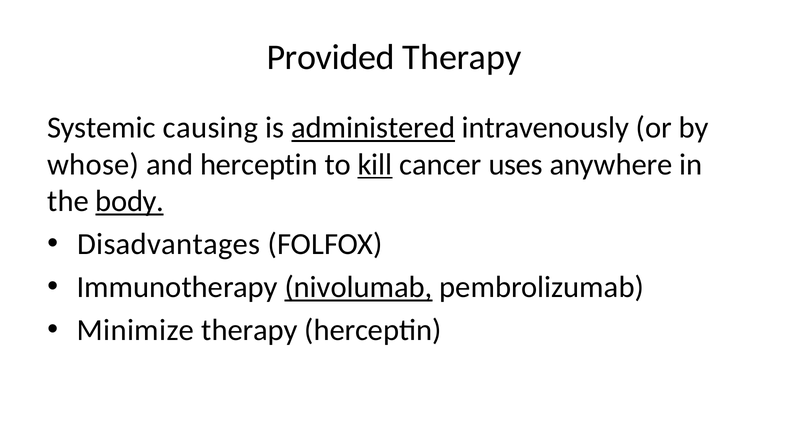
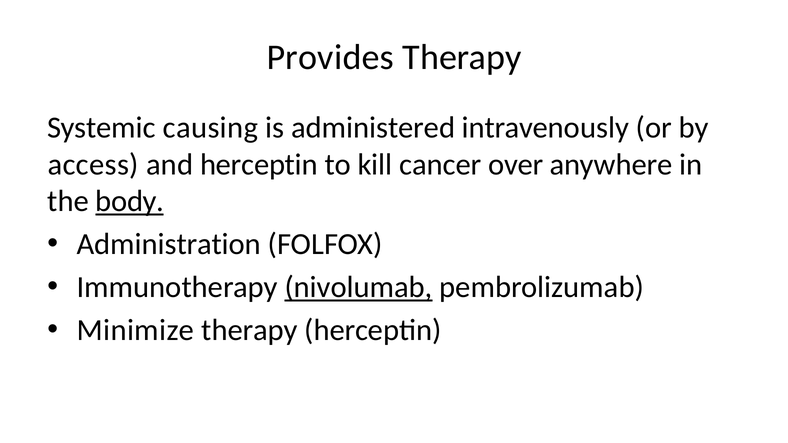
Provided: Provided -> Provides
administered underline: present -> none
whose: whose -> access
kill underline: present -> none
uses: uses -> over
Disadvantages: Disadvantages -> Administration
